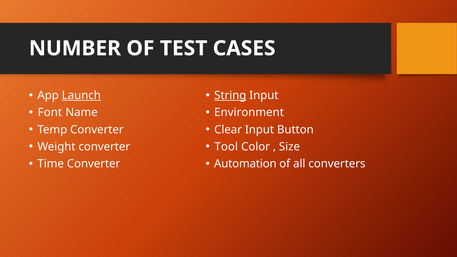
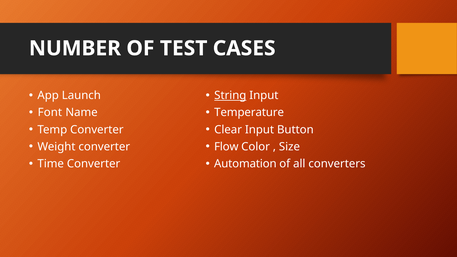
Launch underline: present -> none
Environment: Environment -> Temperature
Tool: Tool -> Flow
